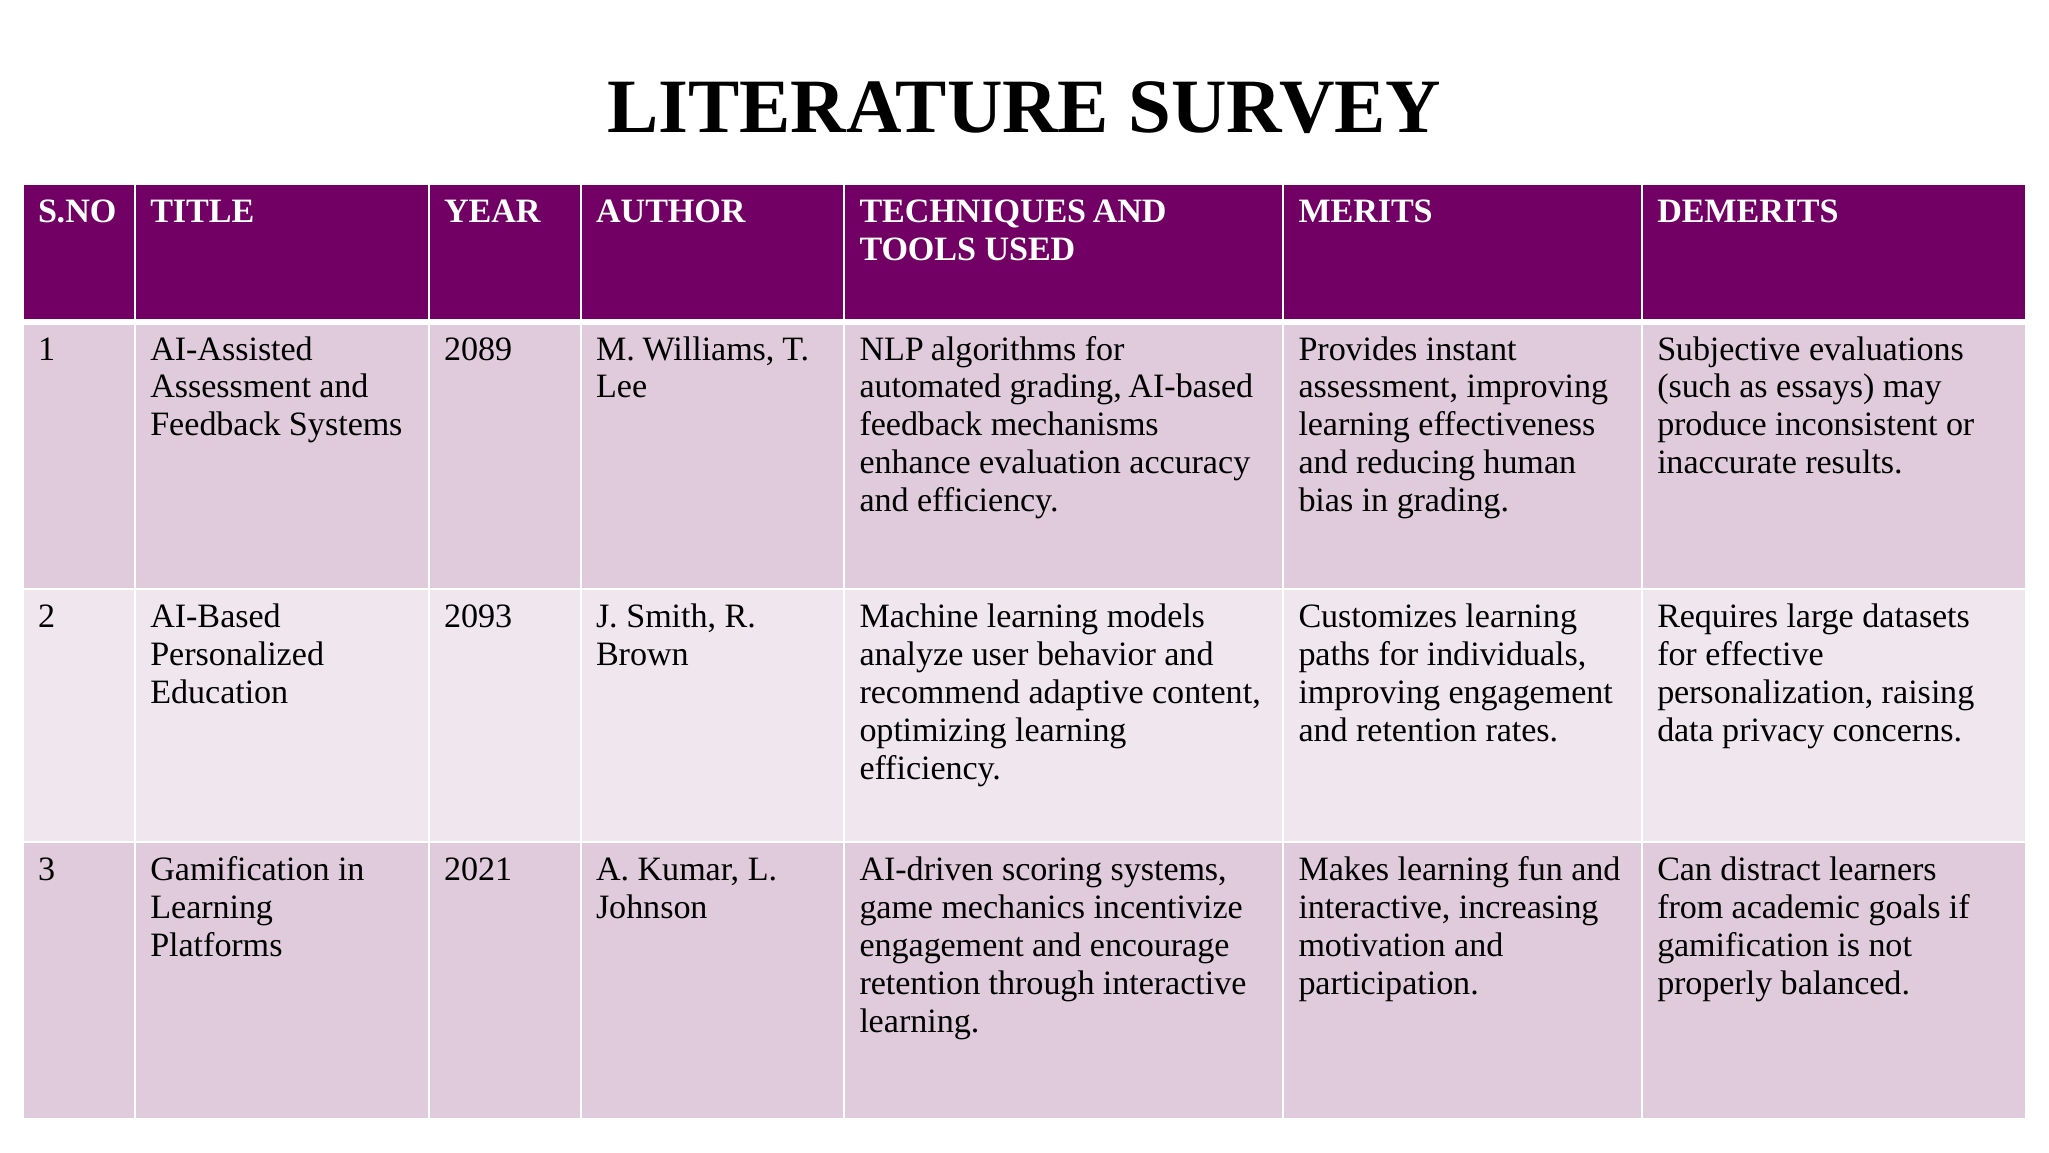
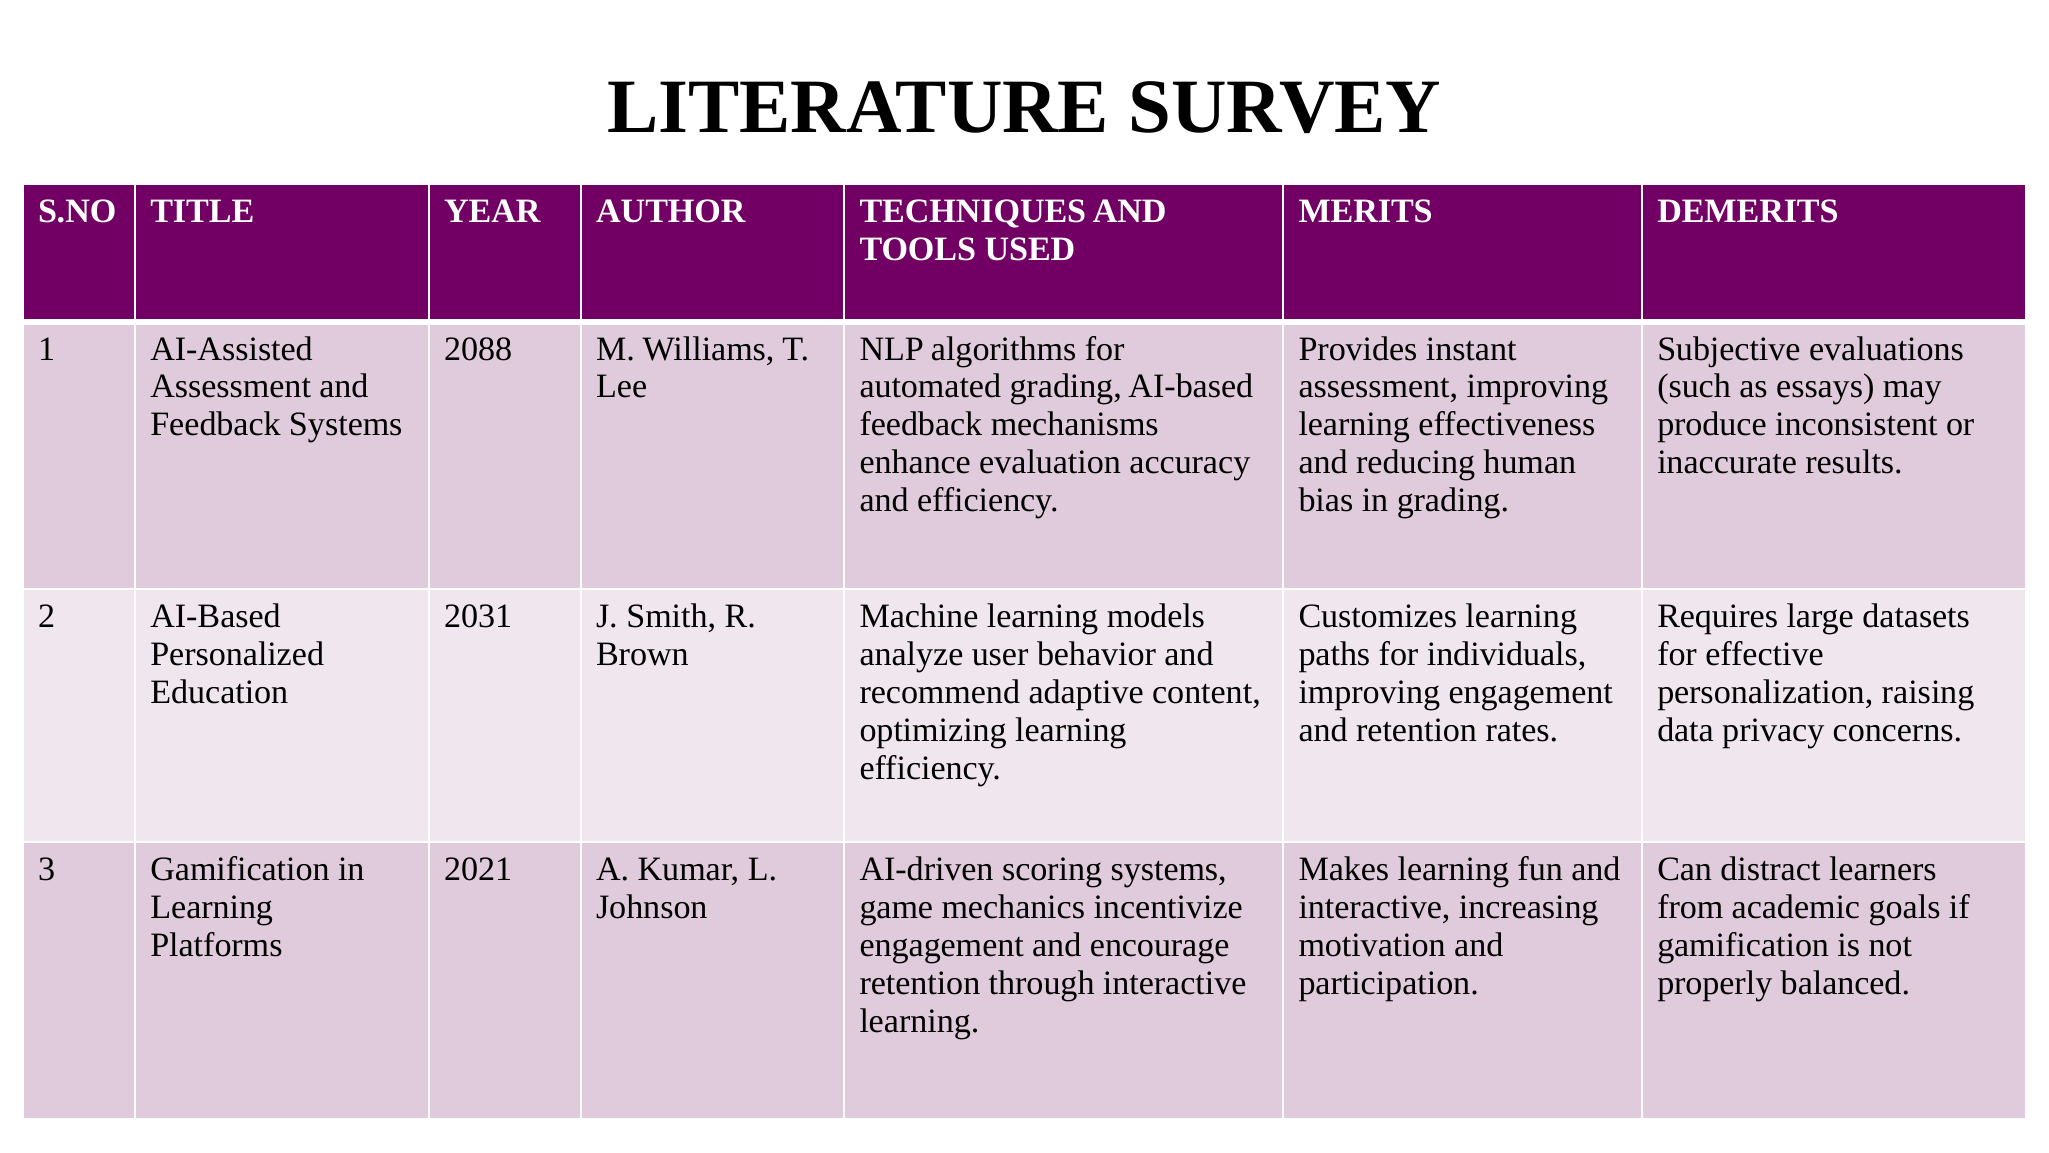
2089: 2089 -> 2088
2093: 2093 -> 2031
